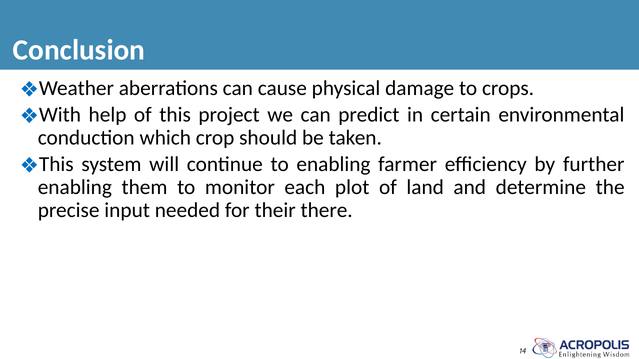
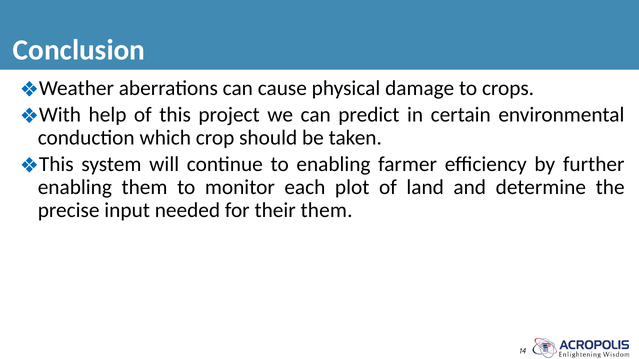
their there: there -> them
